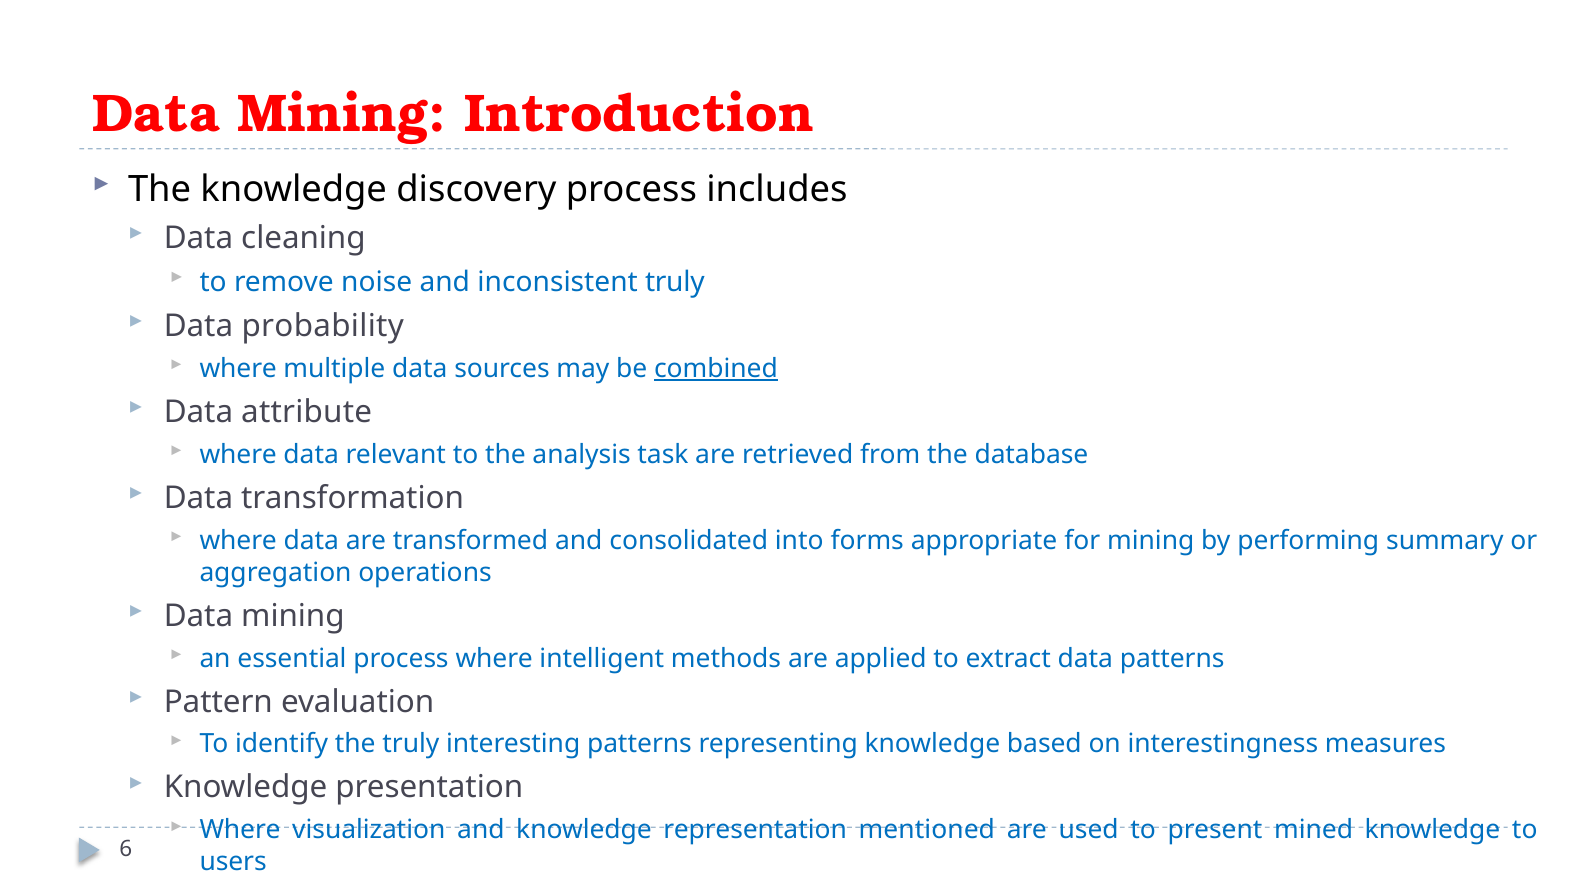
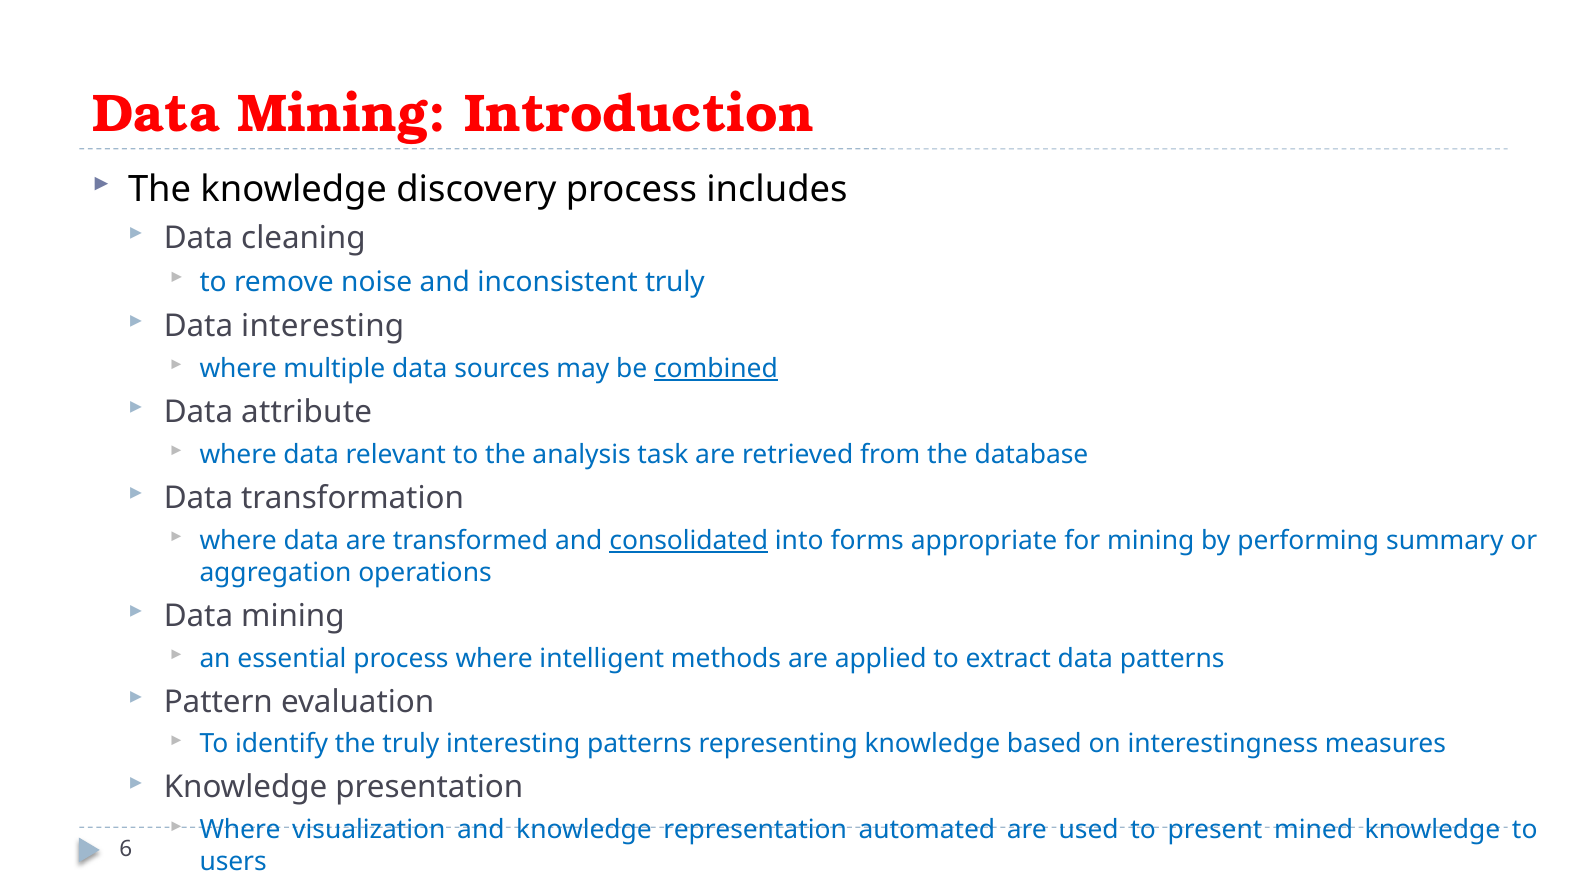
Data probability: probability -> interesting
consolidated underline: none -> present
mentioned: mentioned -> automated
